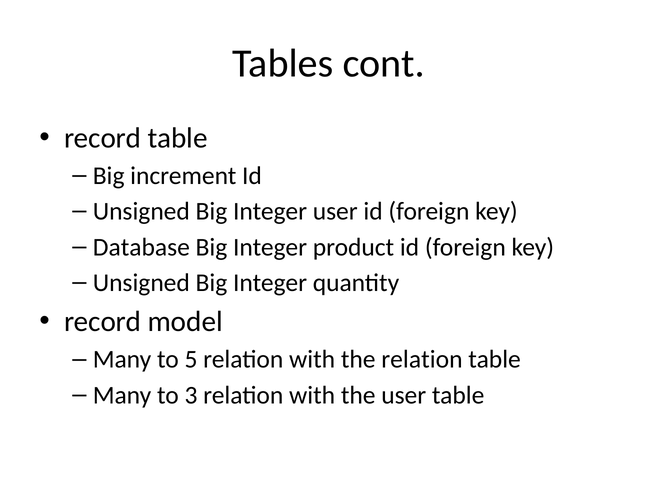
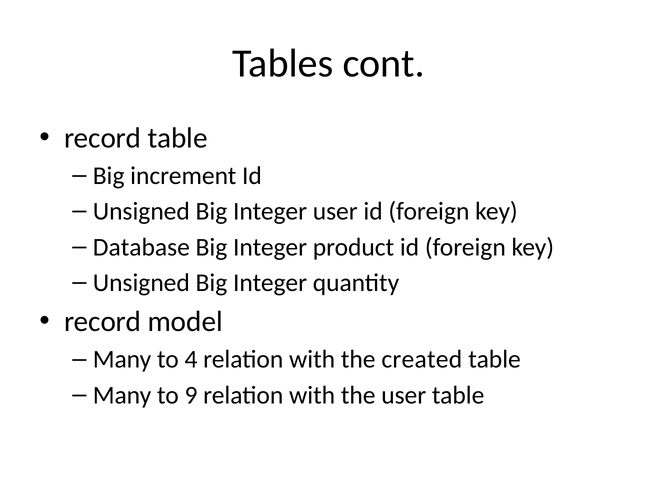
5: 5 -> 4
the relation: relation -> created
3: 3 -> 9
